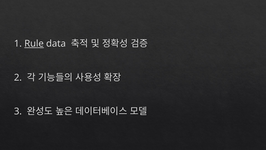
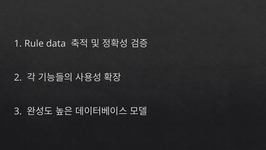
Rule underline: present -> none
